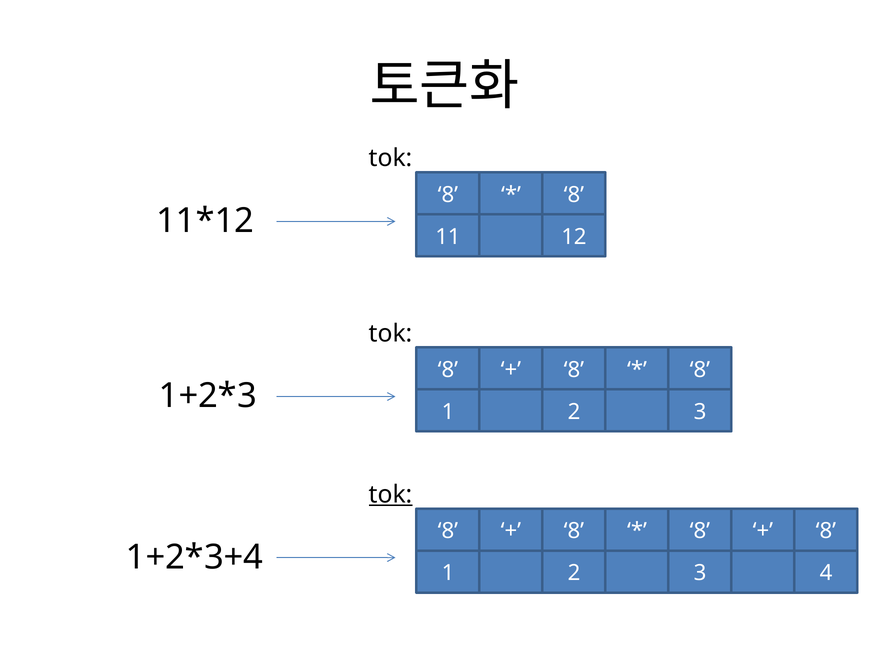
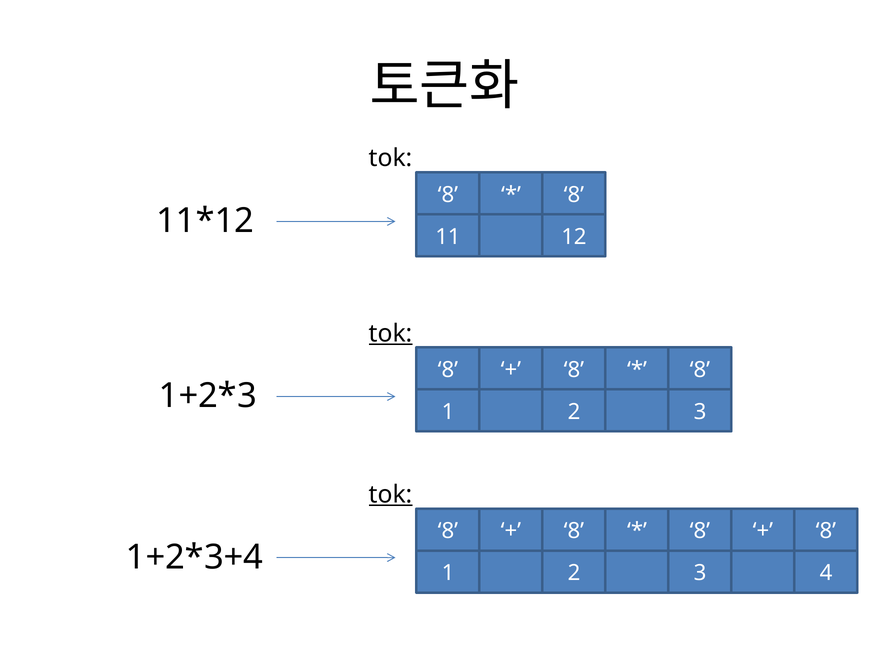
tok at (391, 333) underline: none -> present
